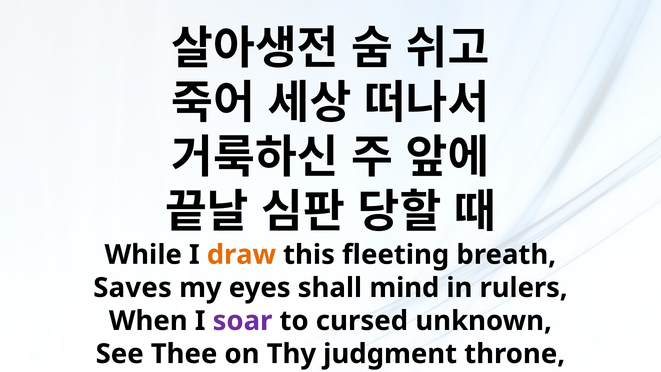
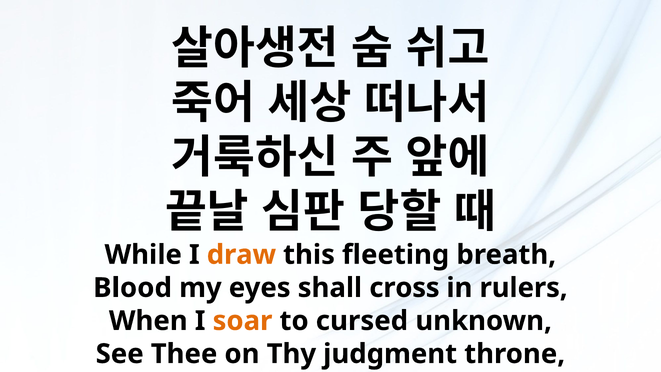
Saves: Saves -> Blood
mind: mind -> cross
soar colour: purple -> orange
